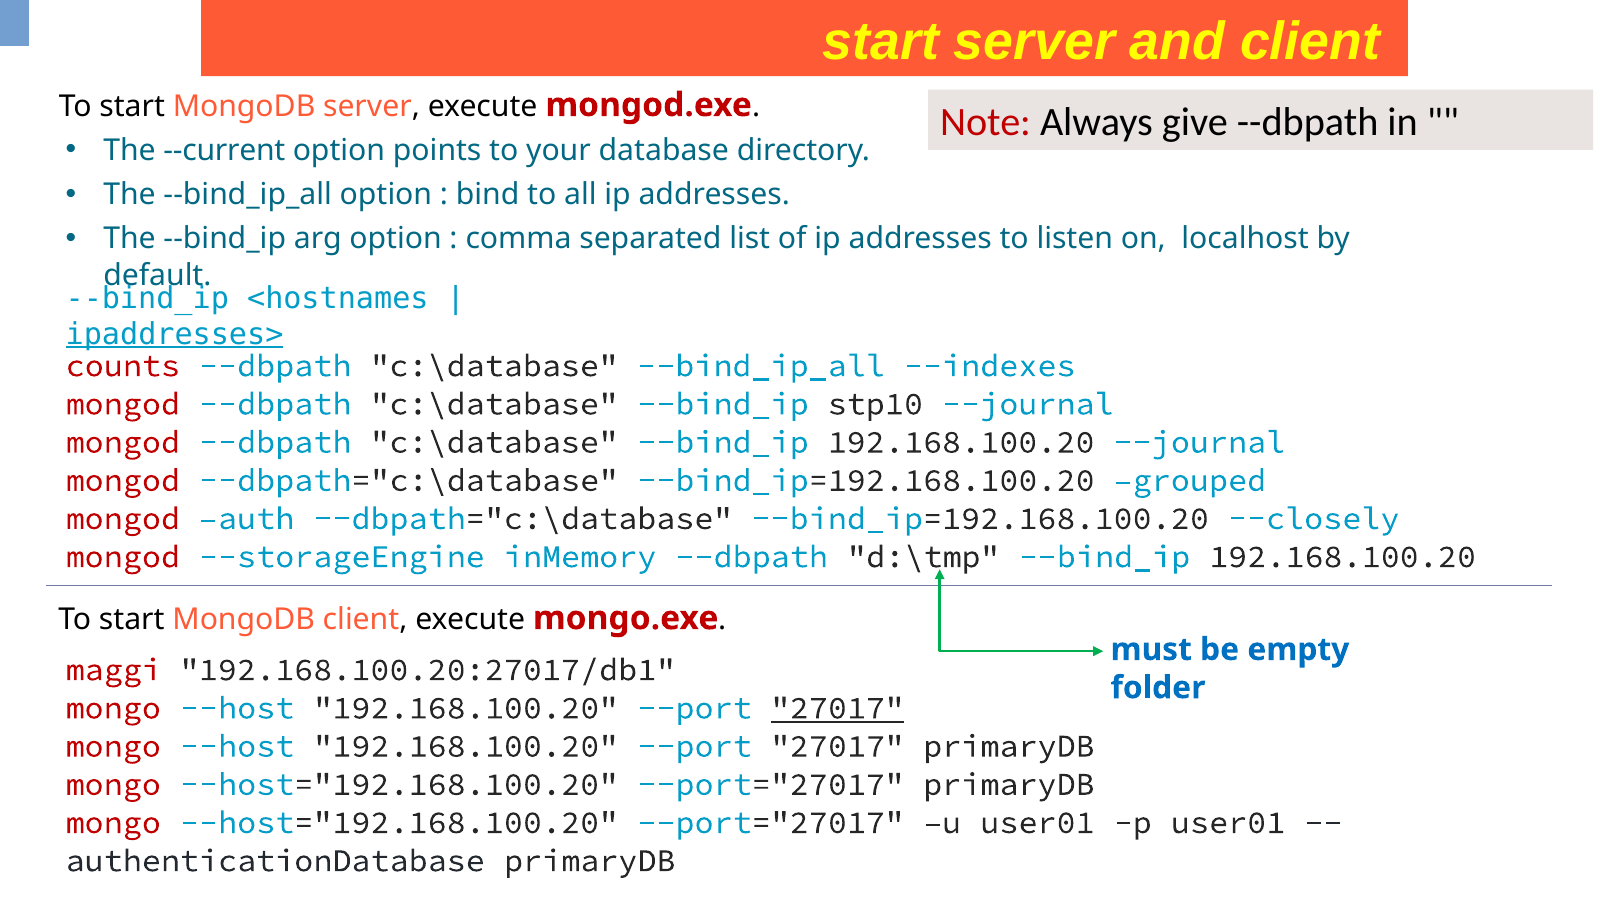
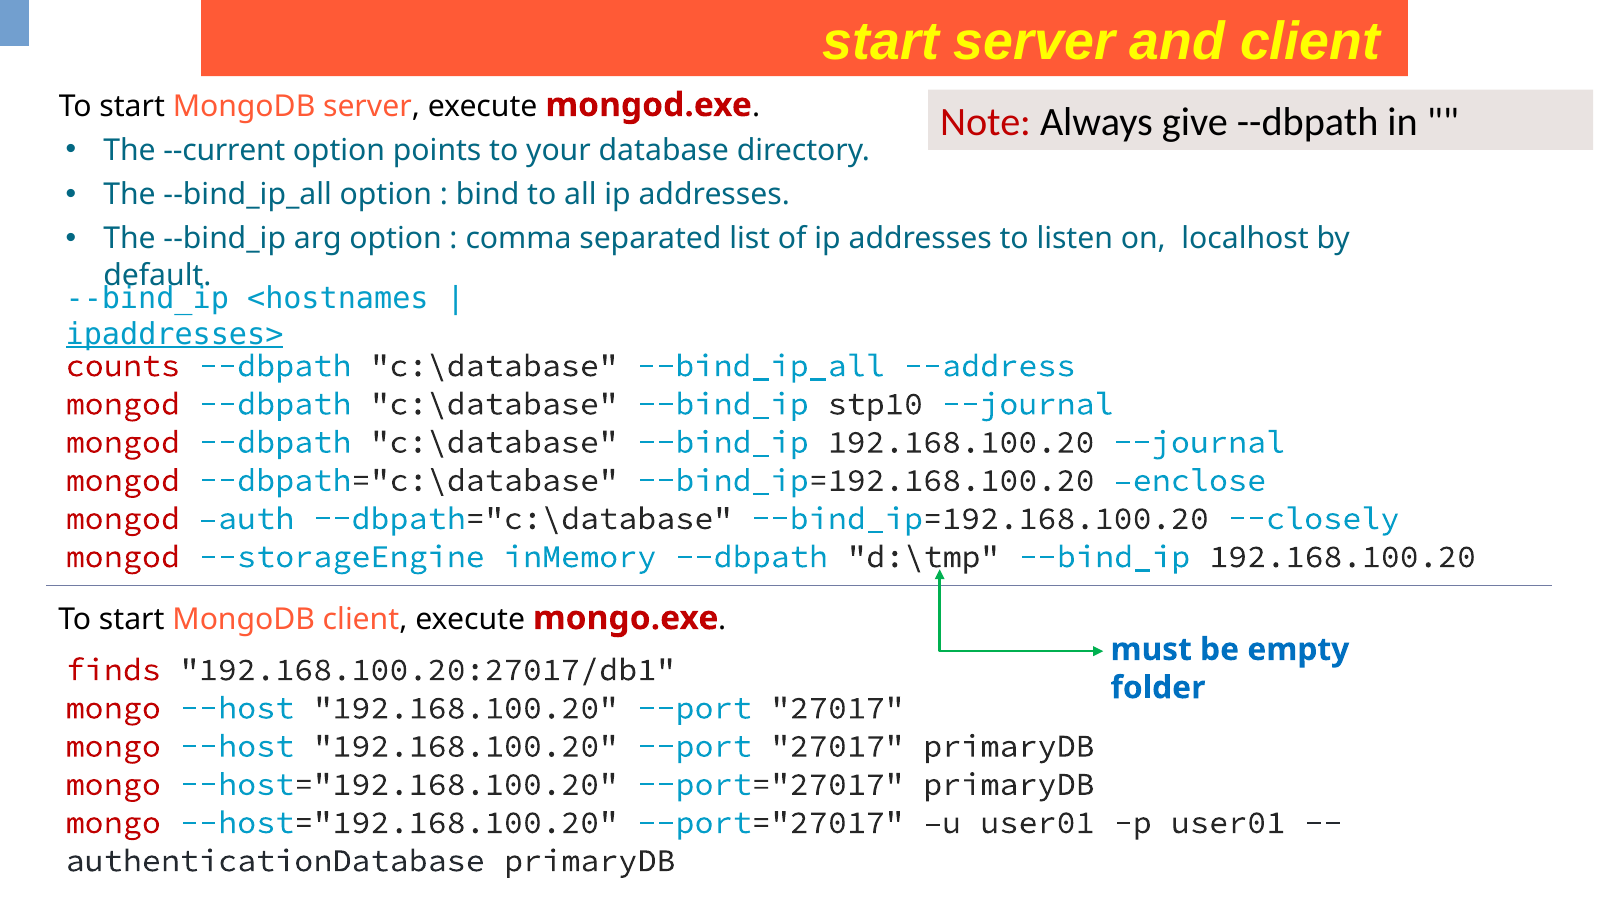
--indexes: --indexes -> --address
grouped: grouped -> enclose
maggi: maggi -> finds
27017 at (837, 708) underline: present -> none
